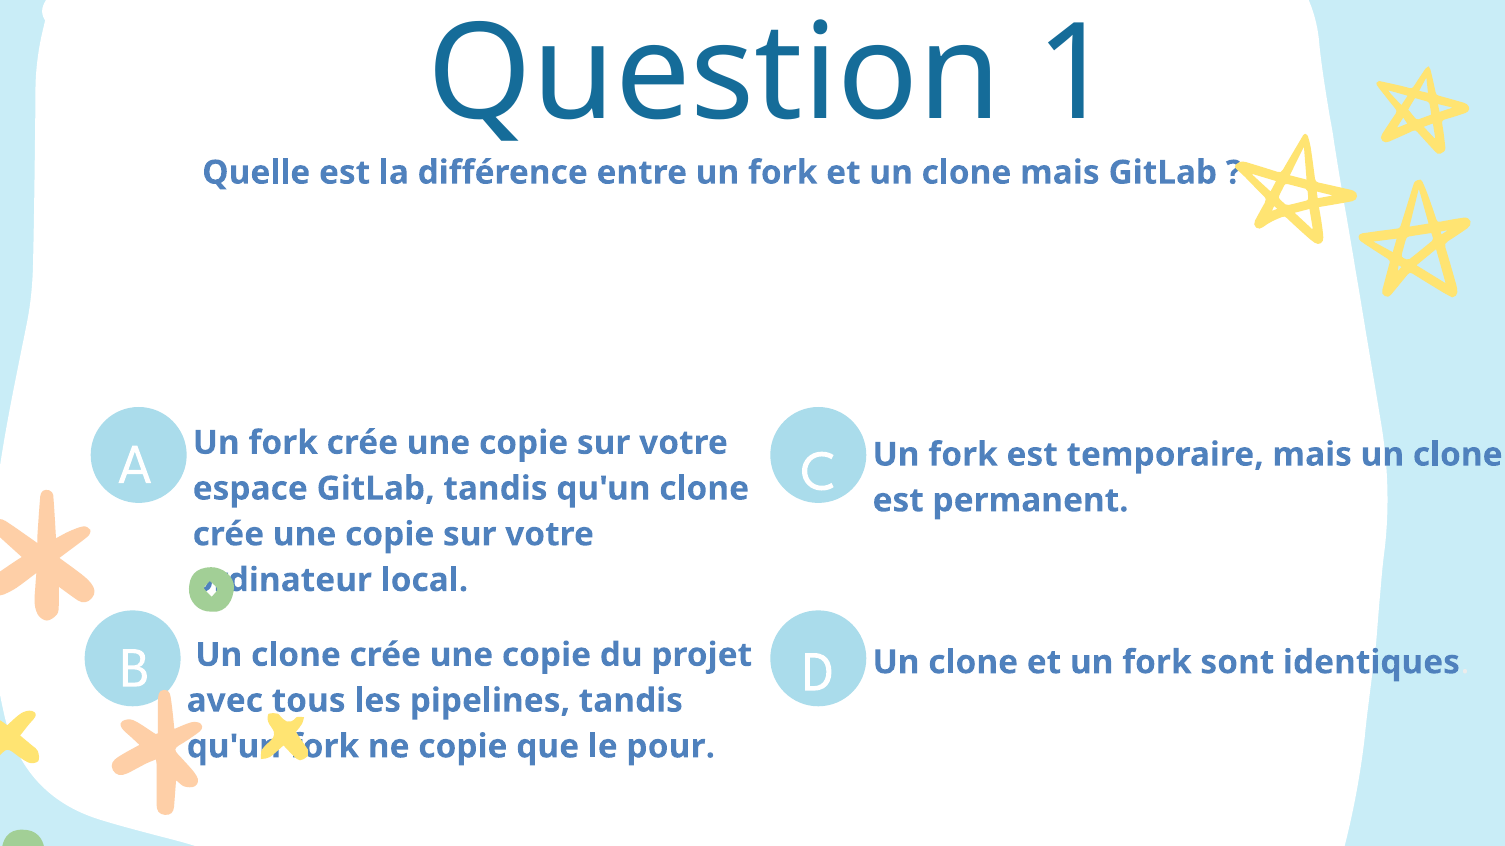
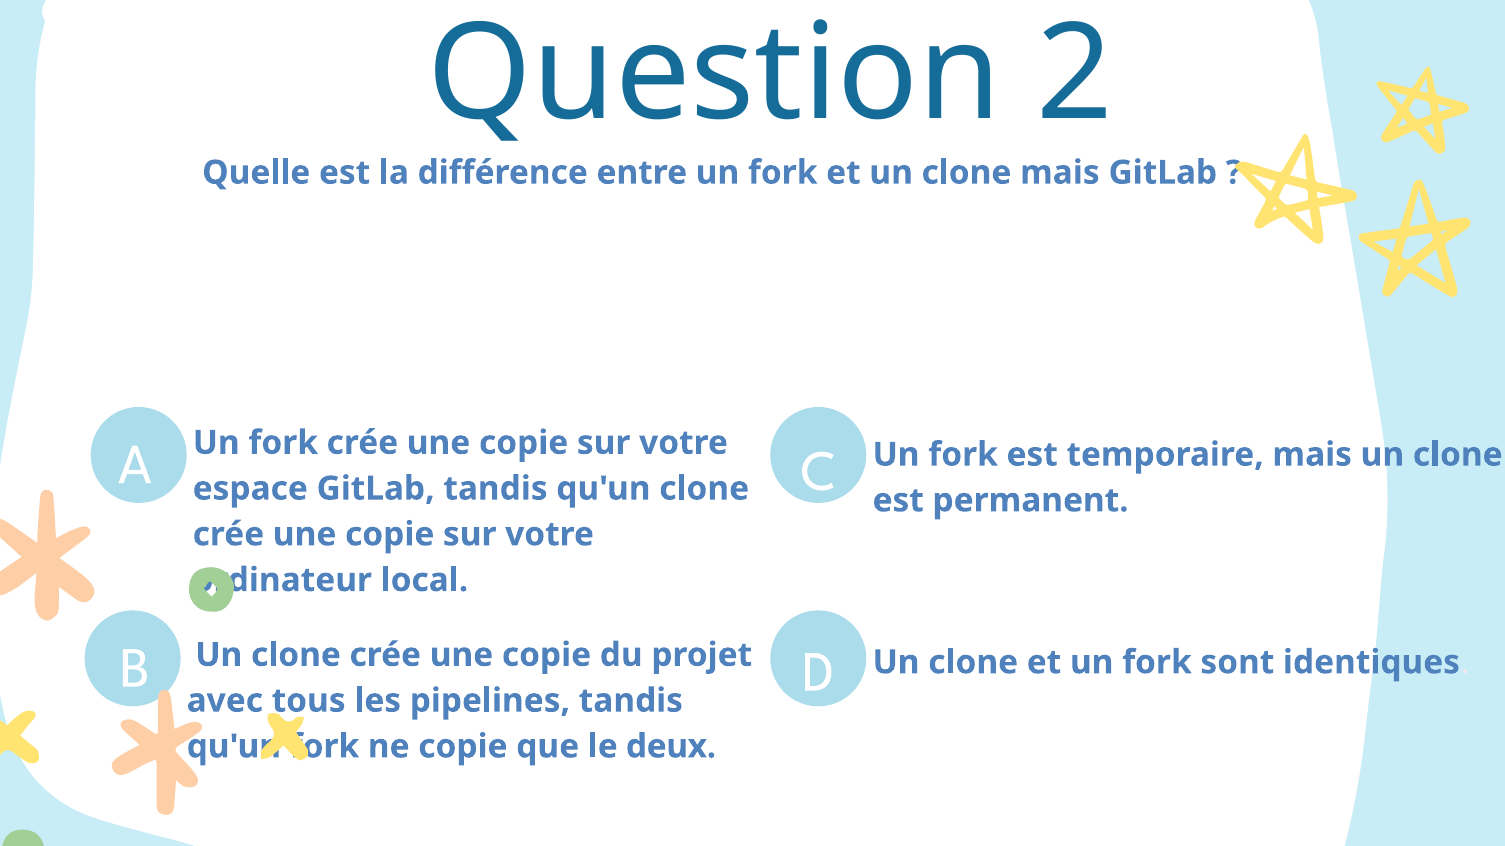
1: 1 -> 2
pour: pour -> deux
